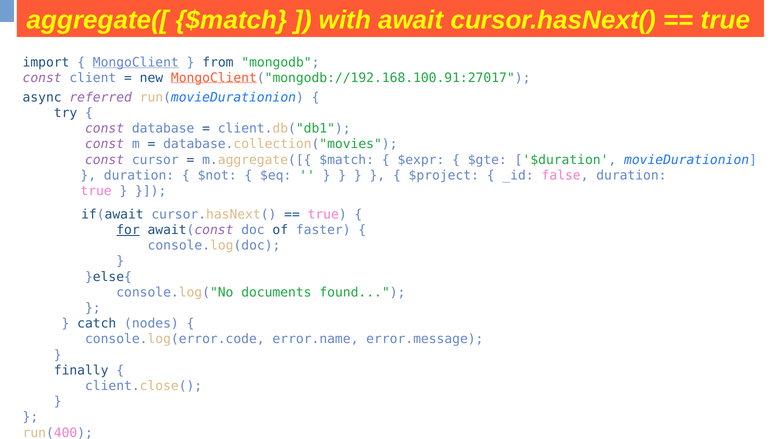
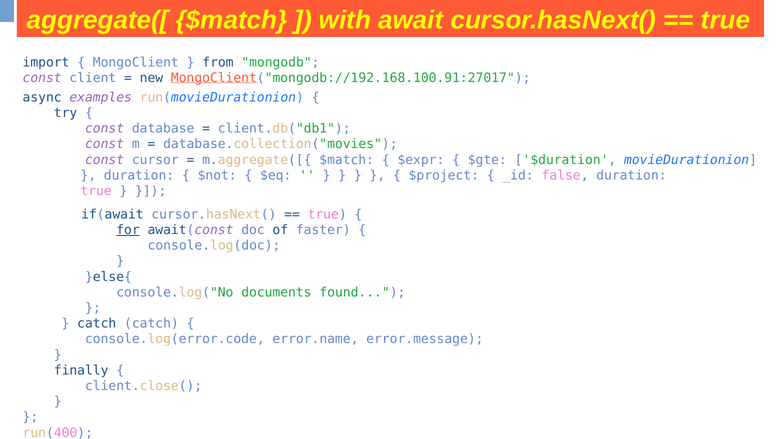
MongoClient underline: present -> none
referred: referred -> examples
catch nodes: nodes -> catch
